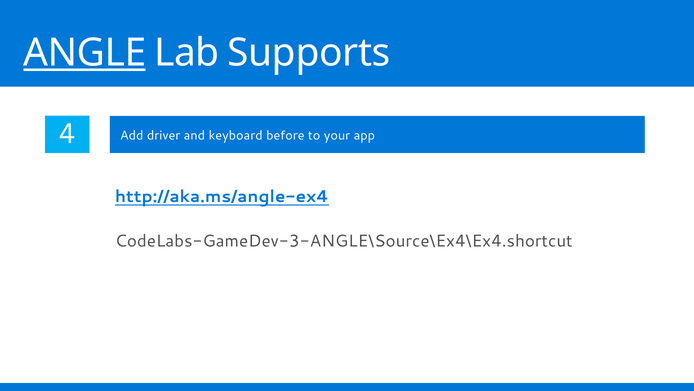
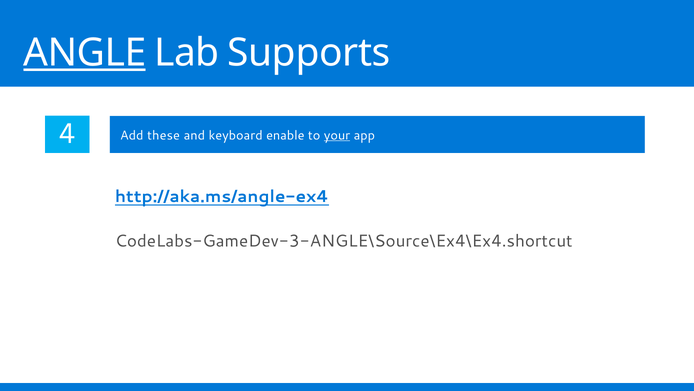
driver: driver -> these
before: before -> enable
your underline: none -> present
